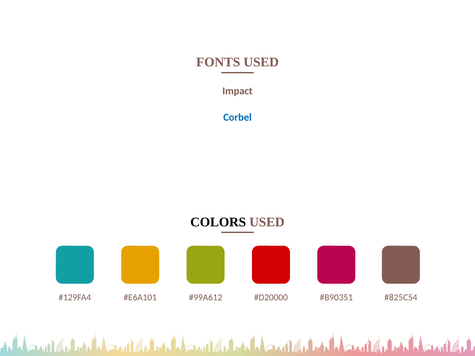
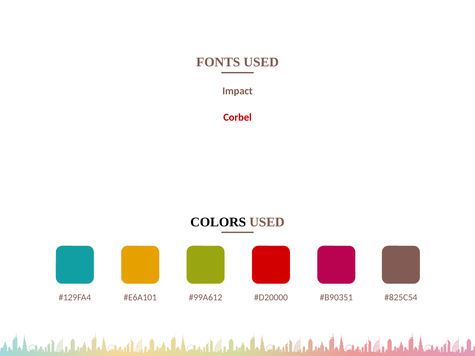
Corbel colour: blue -> red
